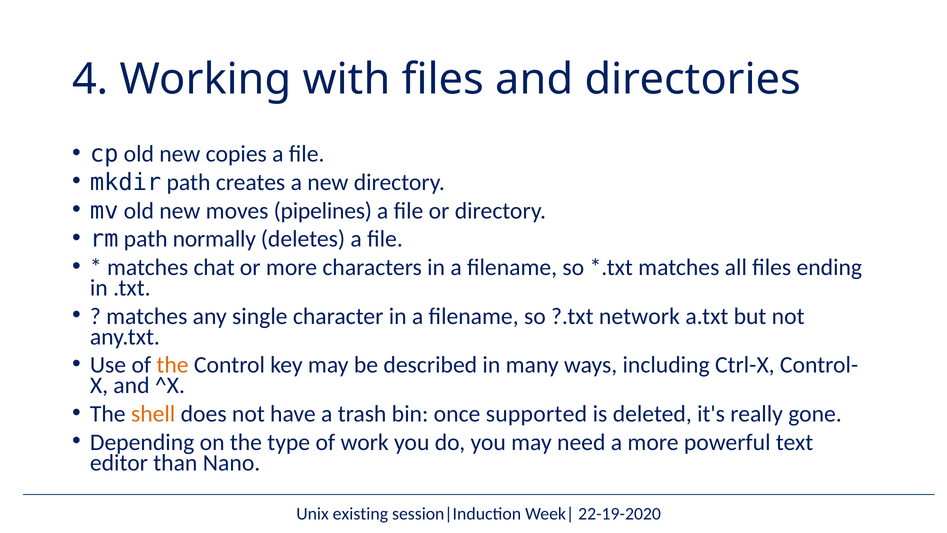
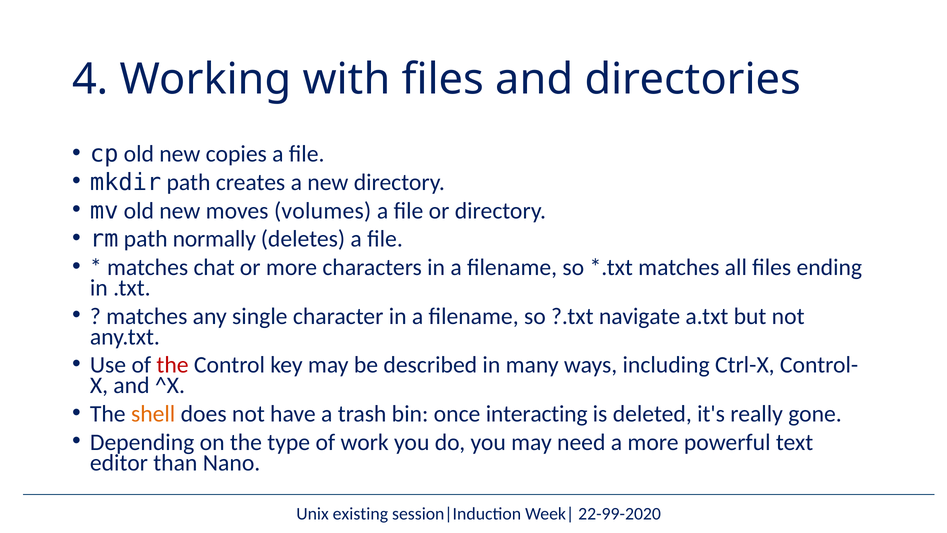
pipelines: pipelines -> volumes
network: network -> navigate
the at (173, 365) colour: orange -> red
supported: supported -> interacting
22-19-2020: 22-19-2020 -> 22-99-2020
